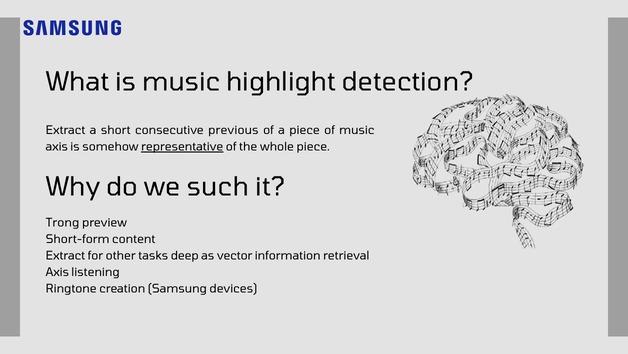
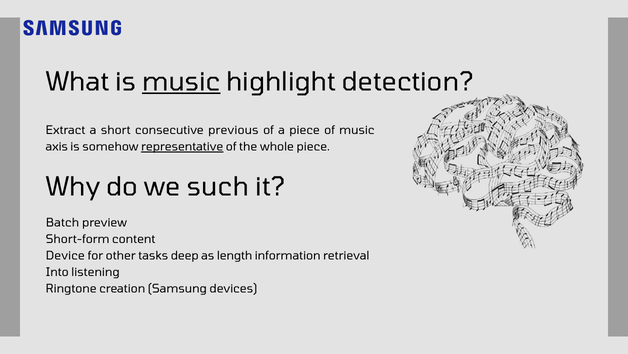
music at (181, 82) underline: none -> present
Trong: Trong -> Batch
Extract at (65, 255): Extract -> Device
vector: vector -> length
Axis at (57, 272): Axis -> Into
